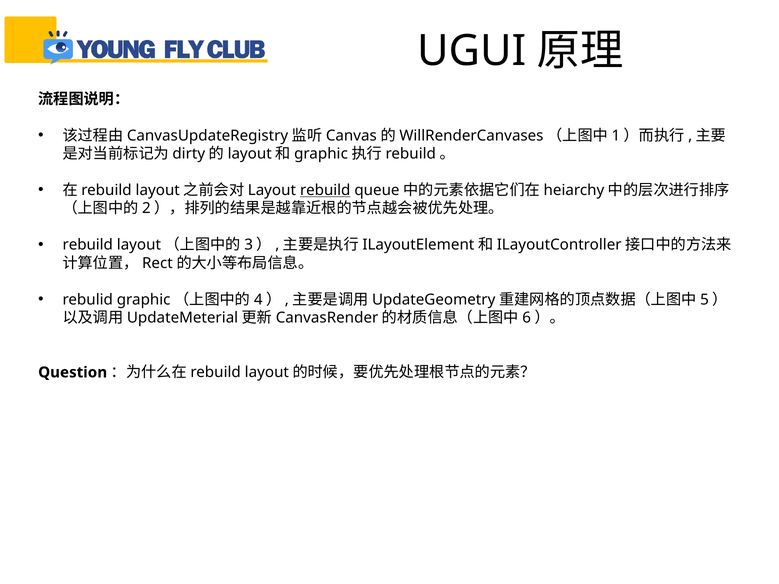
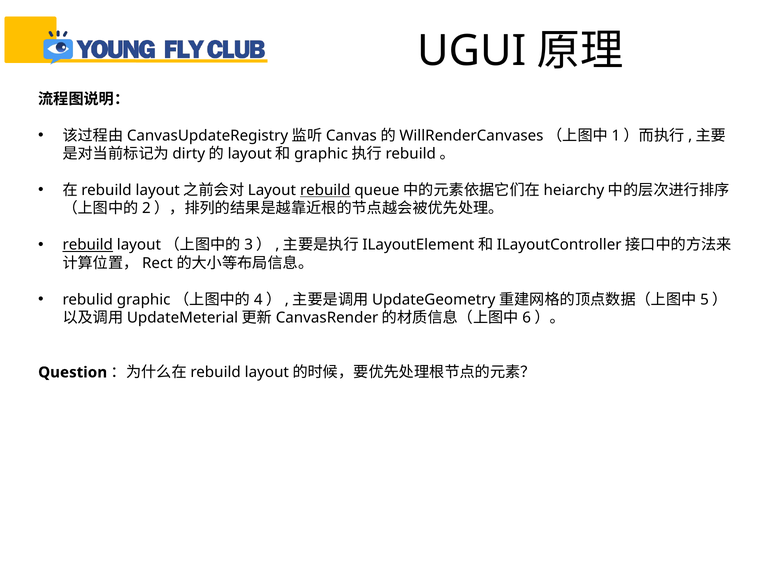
rebuild at (88, 245) underline: none -> present
